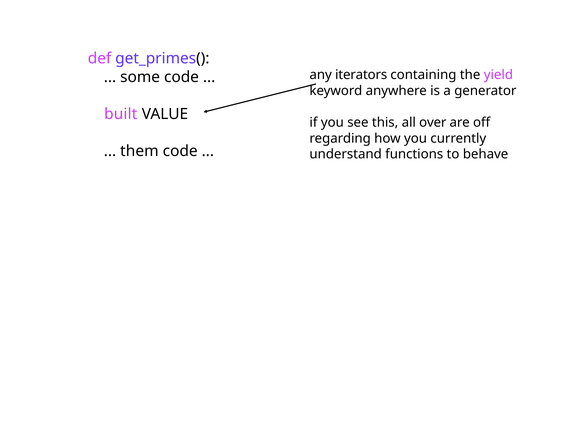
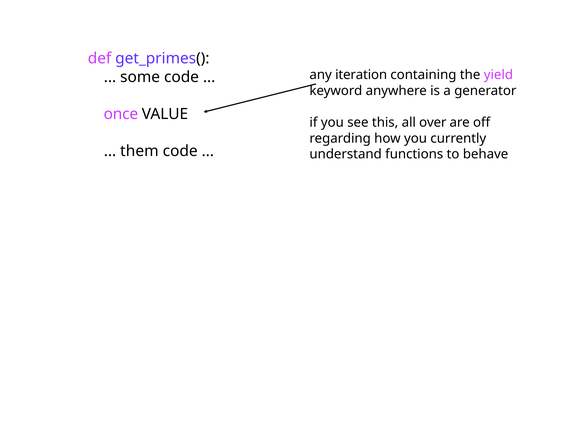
iterators: iterators -> iteration
built: built -> once
